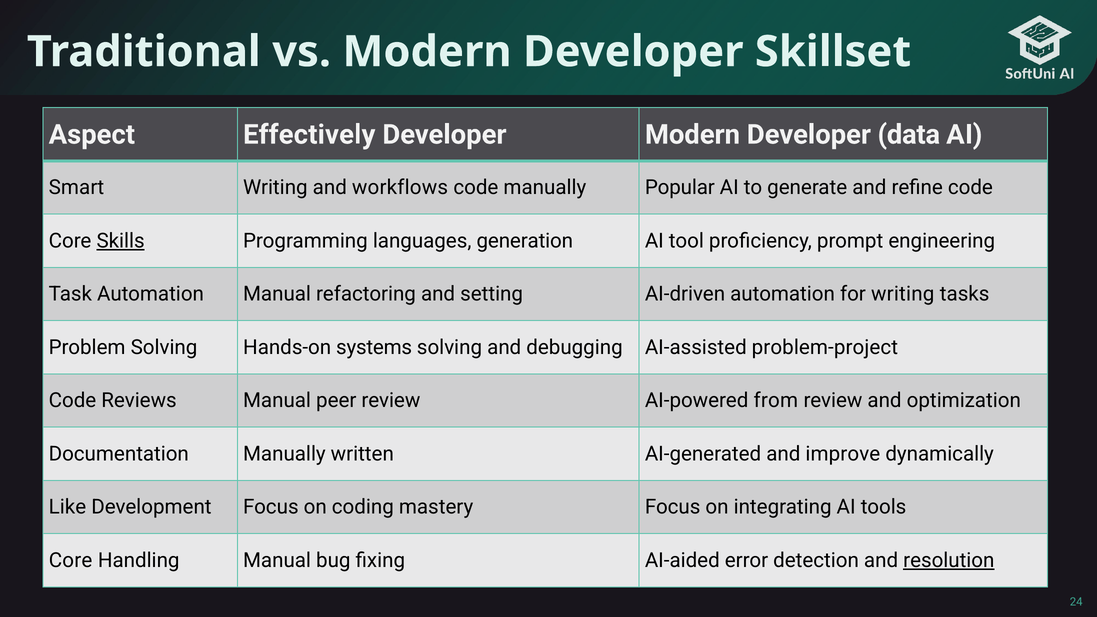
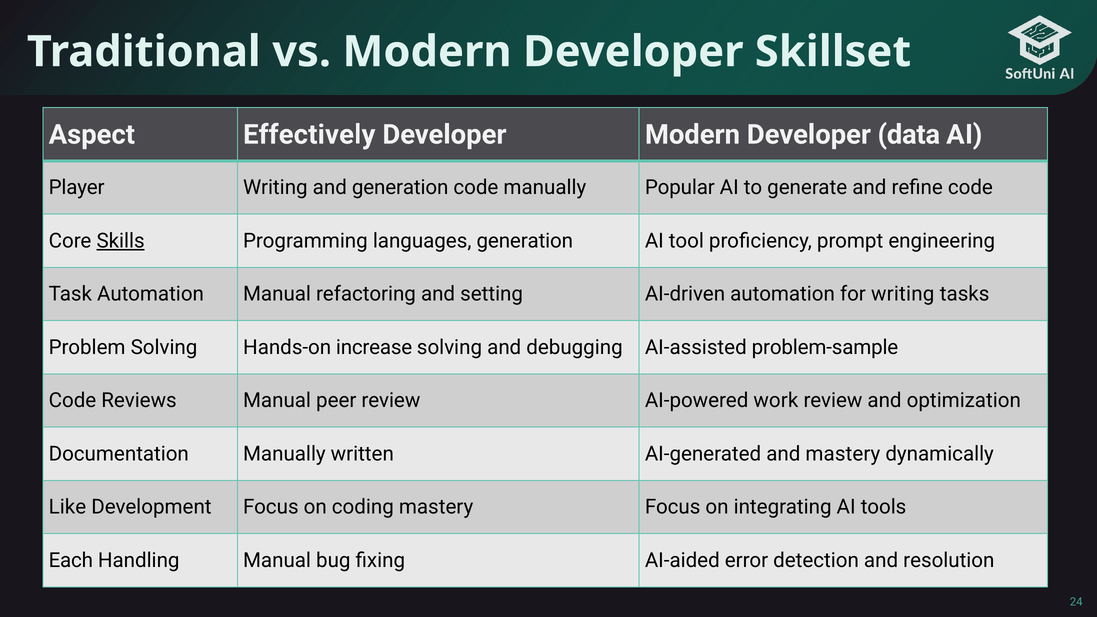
Smart: Smart -> Player
and workflows: workflows -> generation
systems: systems -> increase
problem-project: problem-project -> problem-sample
from: from -> work
and improve: improve -> mastery
Core at (71, 561): Core -> Each
resolution underline: present -> none
